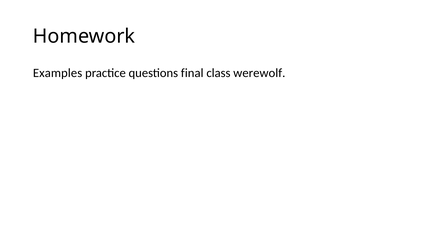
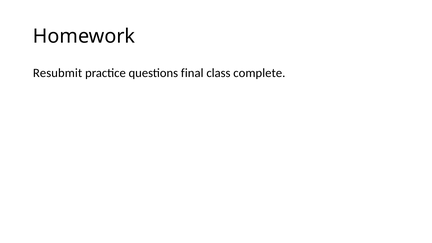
Examples: Examples -> Resubmit
werewolf: werewolf -> complete
